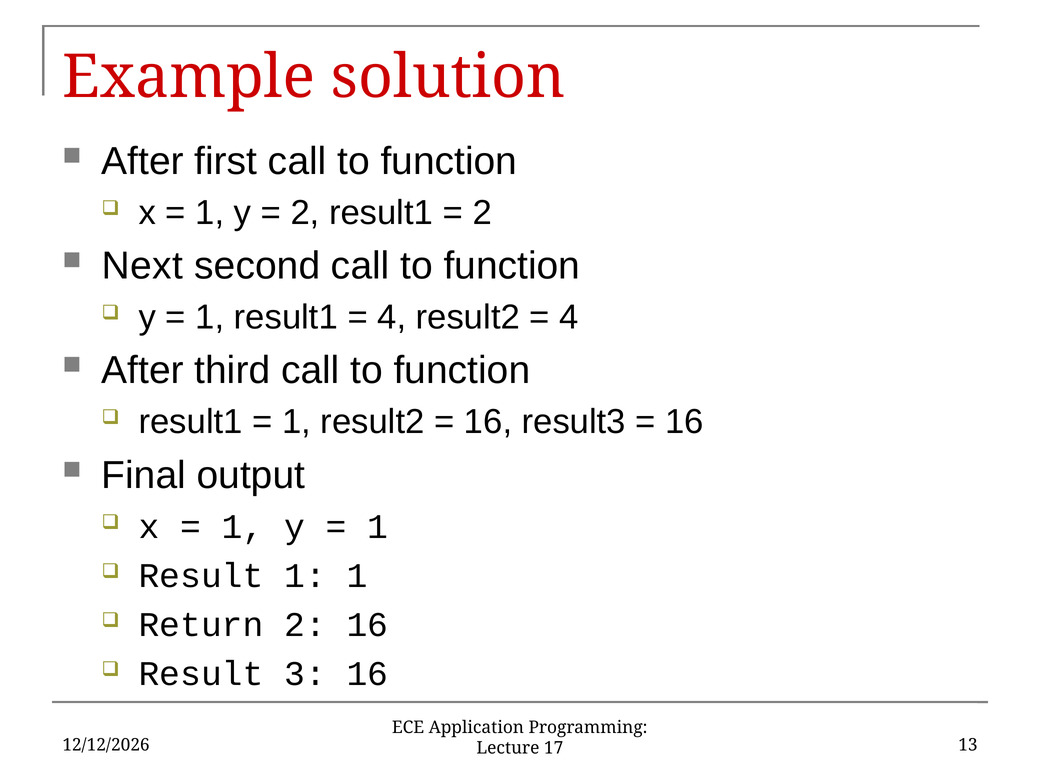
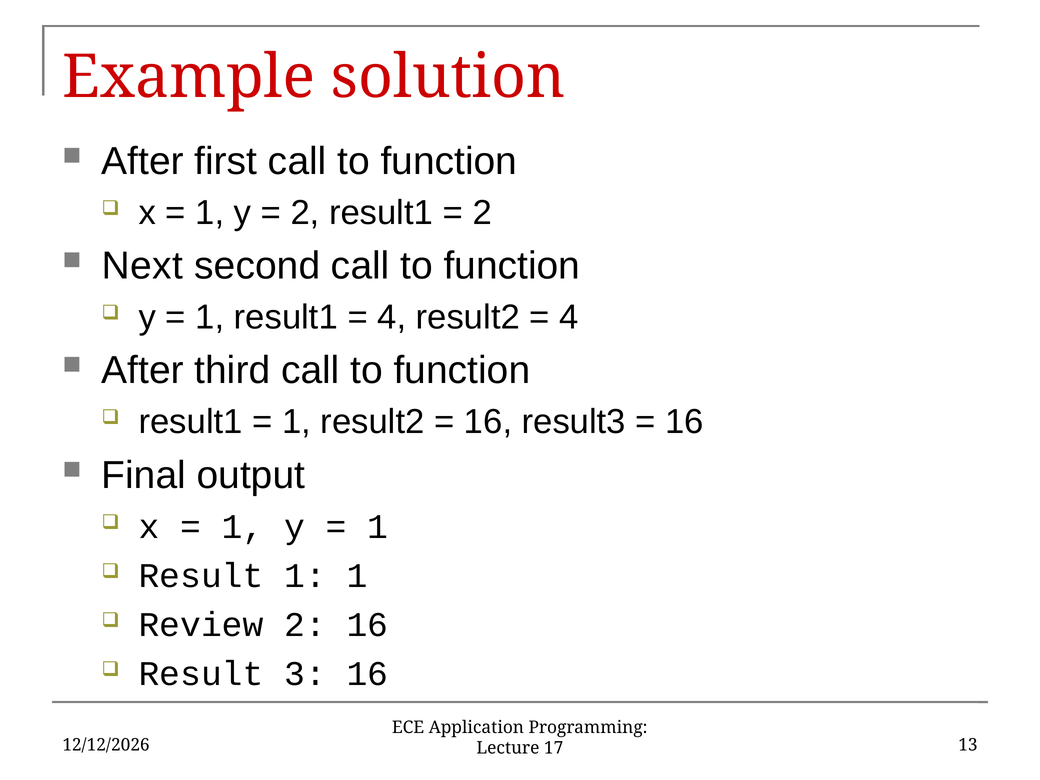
Return: Return -> Review
